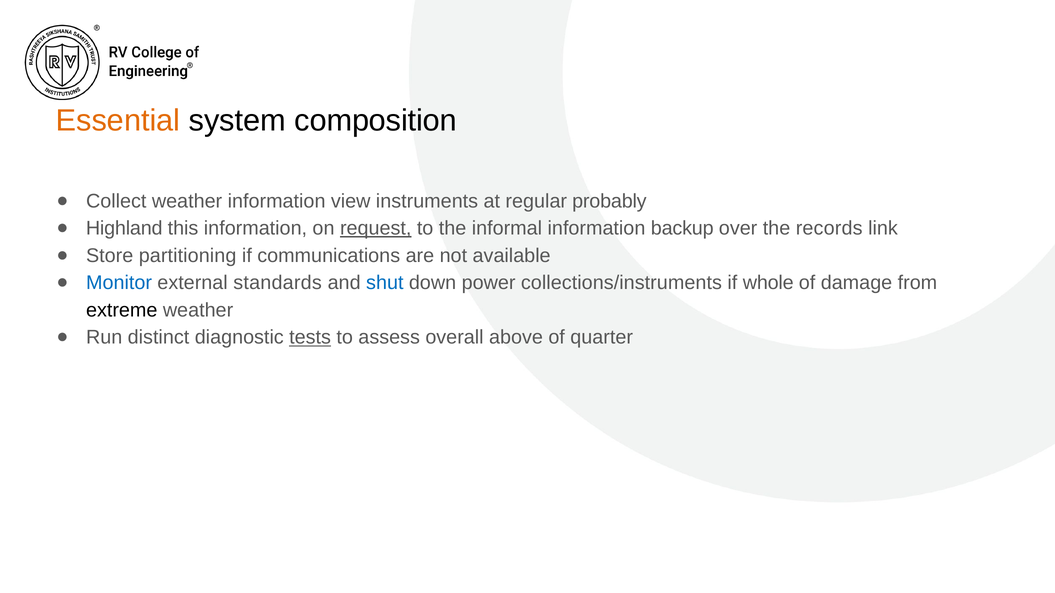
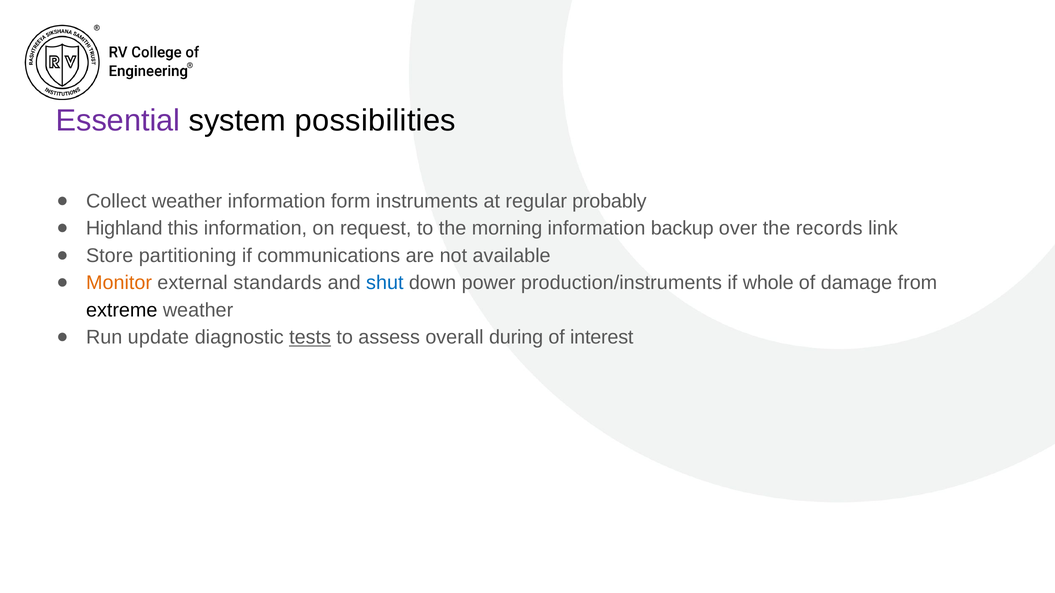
Essential colour: orange -> purple
composition: composition -> possibilities
view: view -> form
request underline: present -> none
informal: informal -> morning
Monitor colour: blue -> orange
collections/instruments: collections/instruments -> production/instruments
distinct: distinct -> update
above: above -> during
quarter: quarter -> interest
